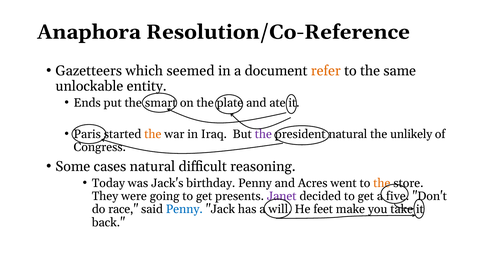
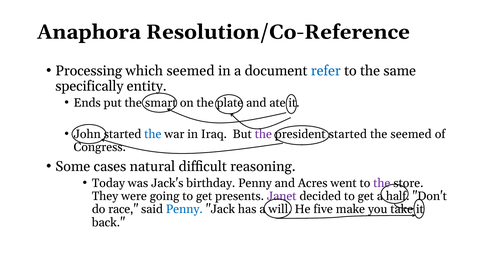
Gazetteers: Gazetteers -> Processing
refer colour: orange -> blue
unlockable: unlockable -> specifically
Paris: Paris -> John
the at (153, 134) colour: orange -> blue
president natural: natural -> started
the unlikely: unlikely -> seemed
the at (382, 183) colour: orange -> purple
five: five -> half
feet: feet -> five
